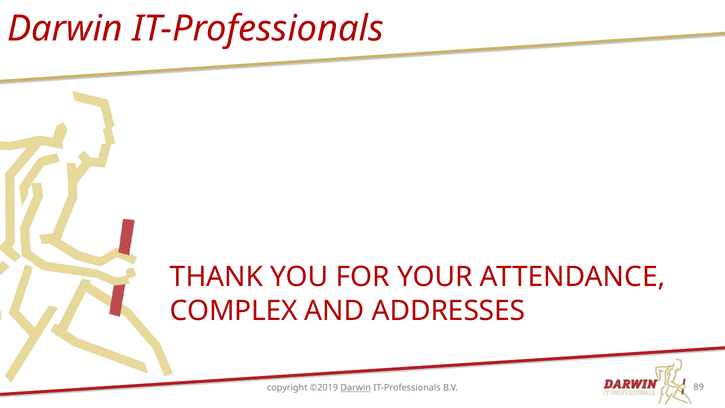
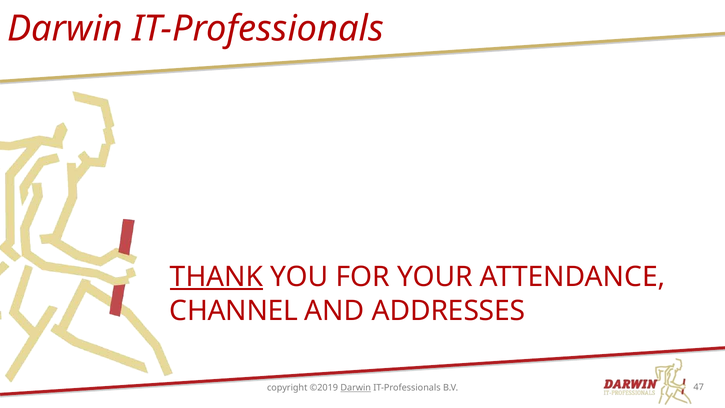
THANK underline: none -> present
COMPLEX: COMPLEX -> CHANNEL
89: 89 -> 47
